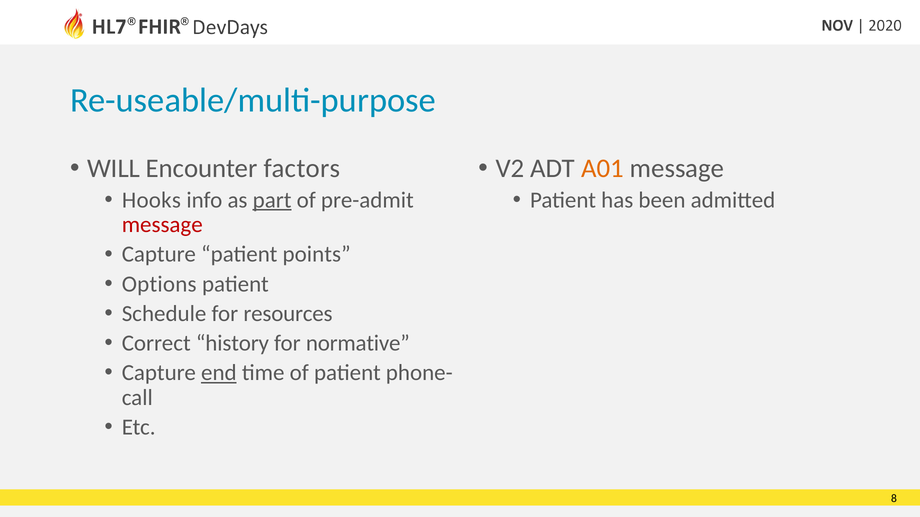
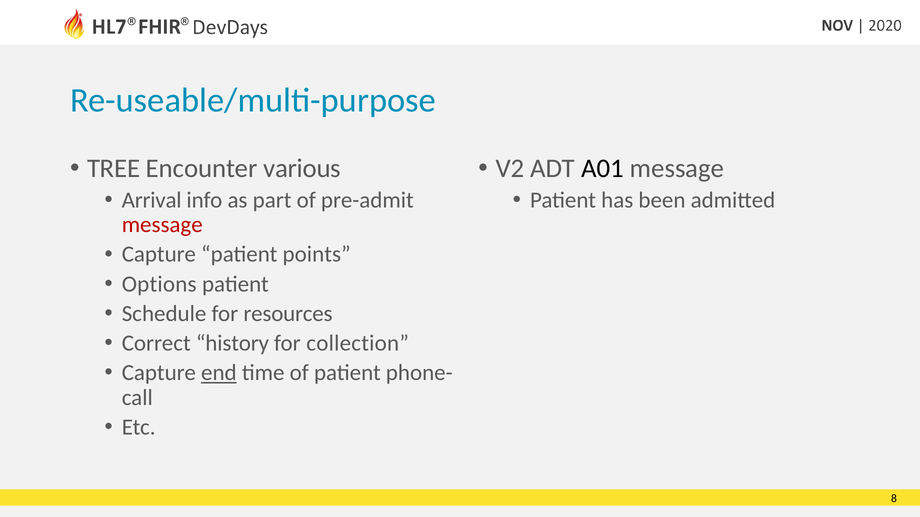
WILL: WILL -> TREE
factors: factors -> various
A01 colour: orange -> black
Hooks: Hooks -> Arrival
part underline: present -> none
normative: normative -> collection
